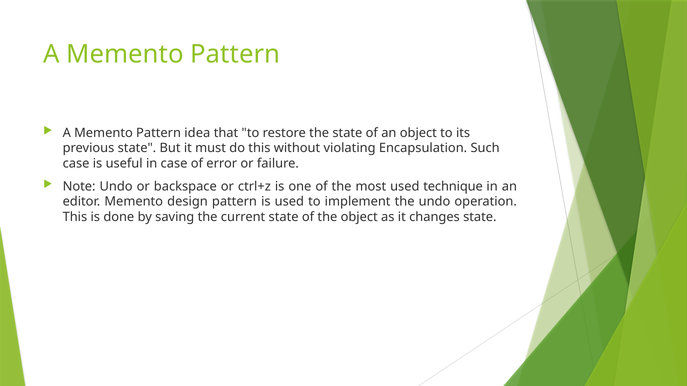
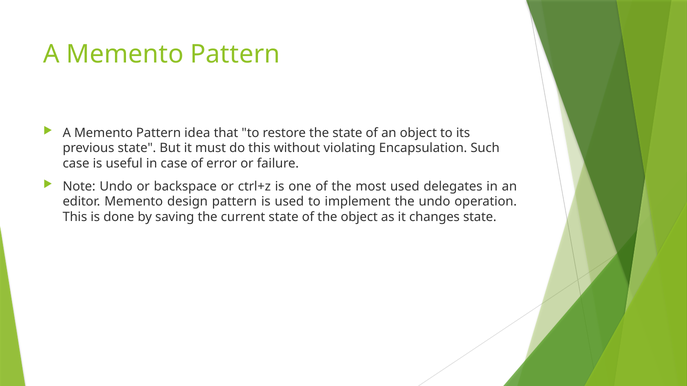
technique: technique -> delegates
